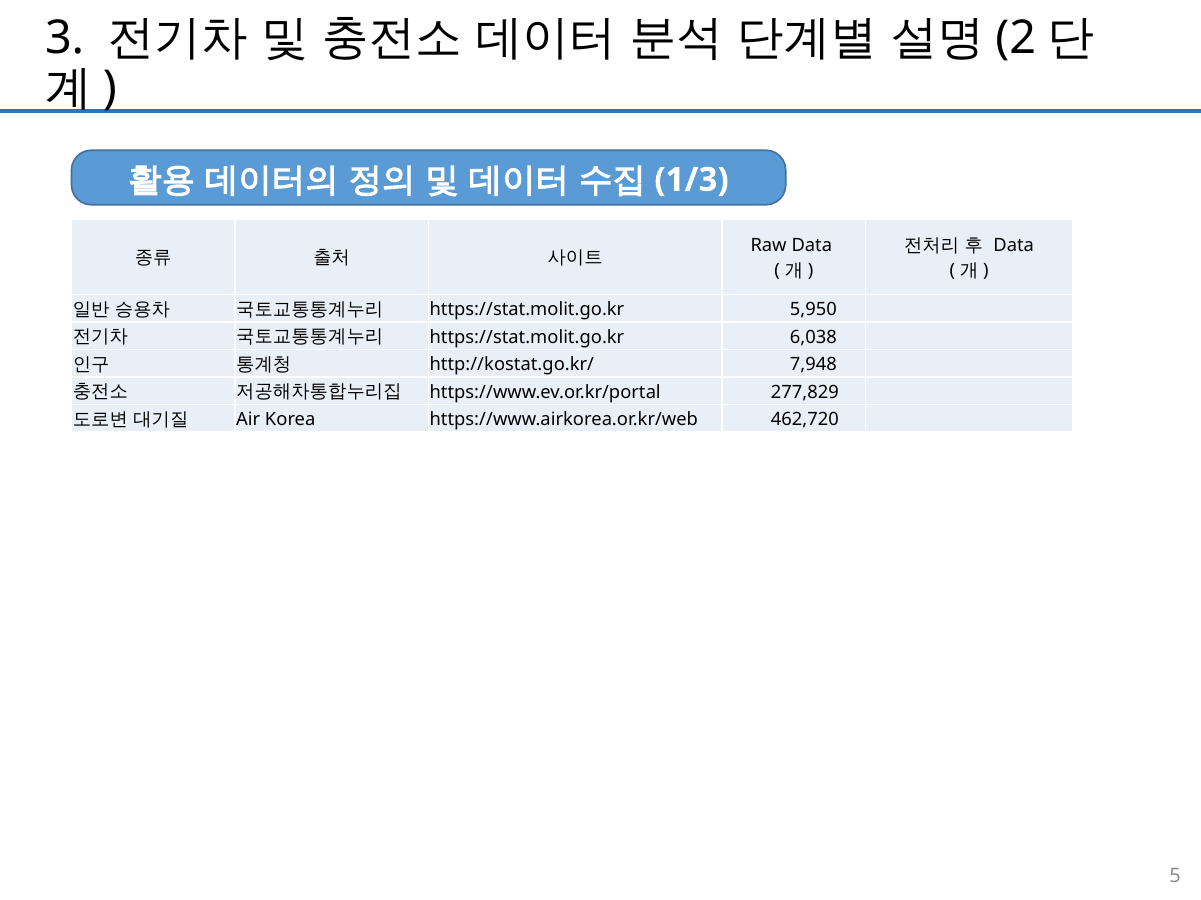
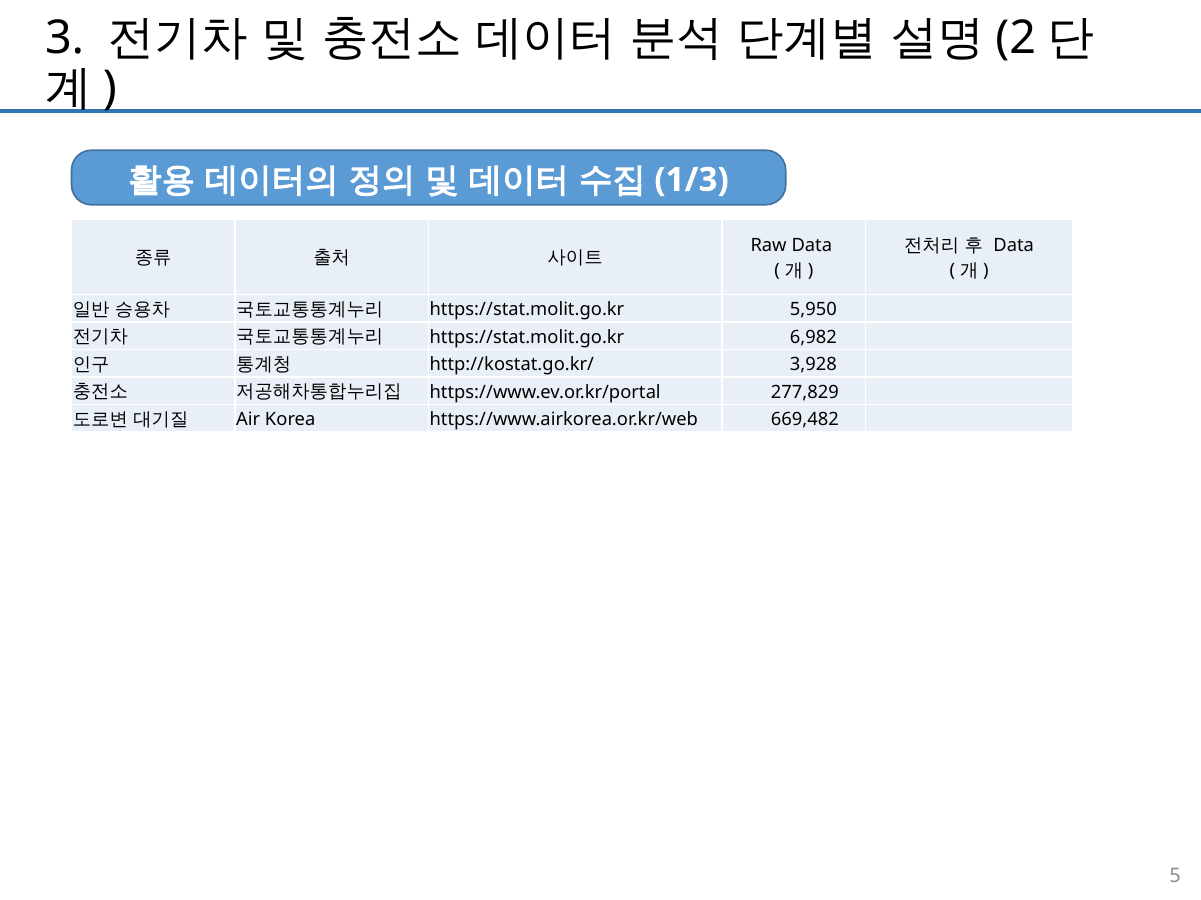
6,038: 6,038 -> 6,982
7,948: 7,948 -> 3,928
462,720: 462,720 -> 669,482
